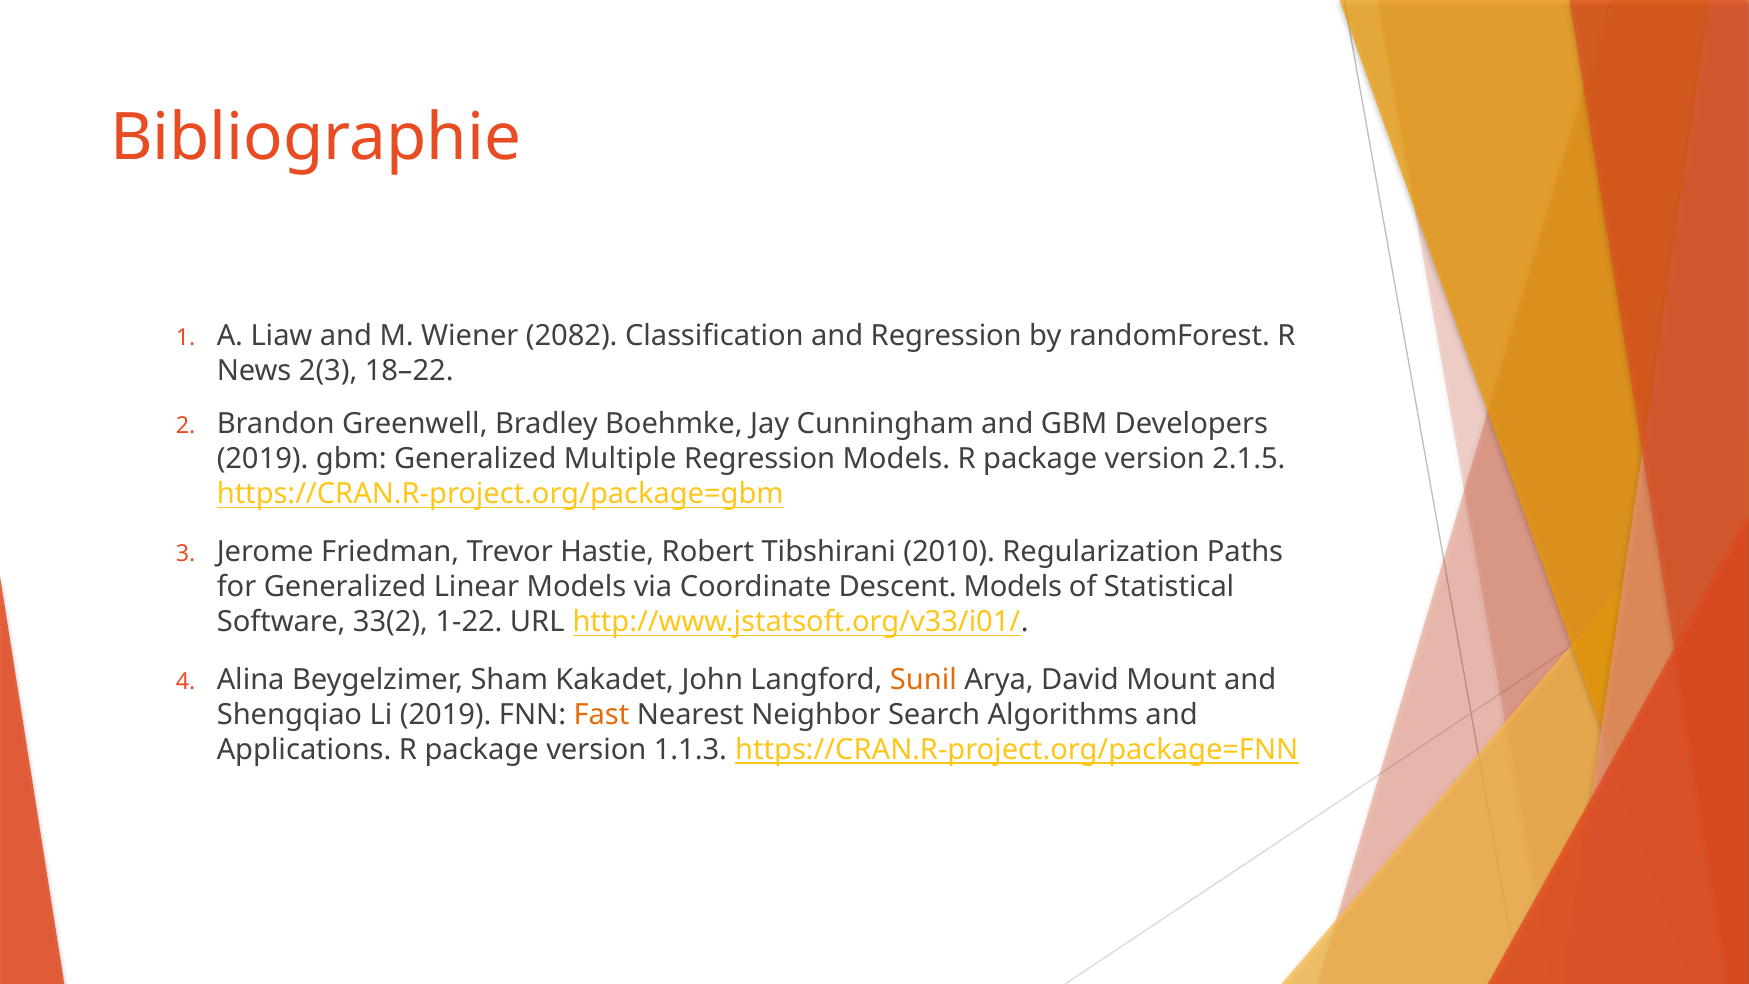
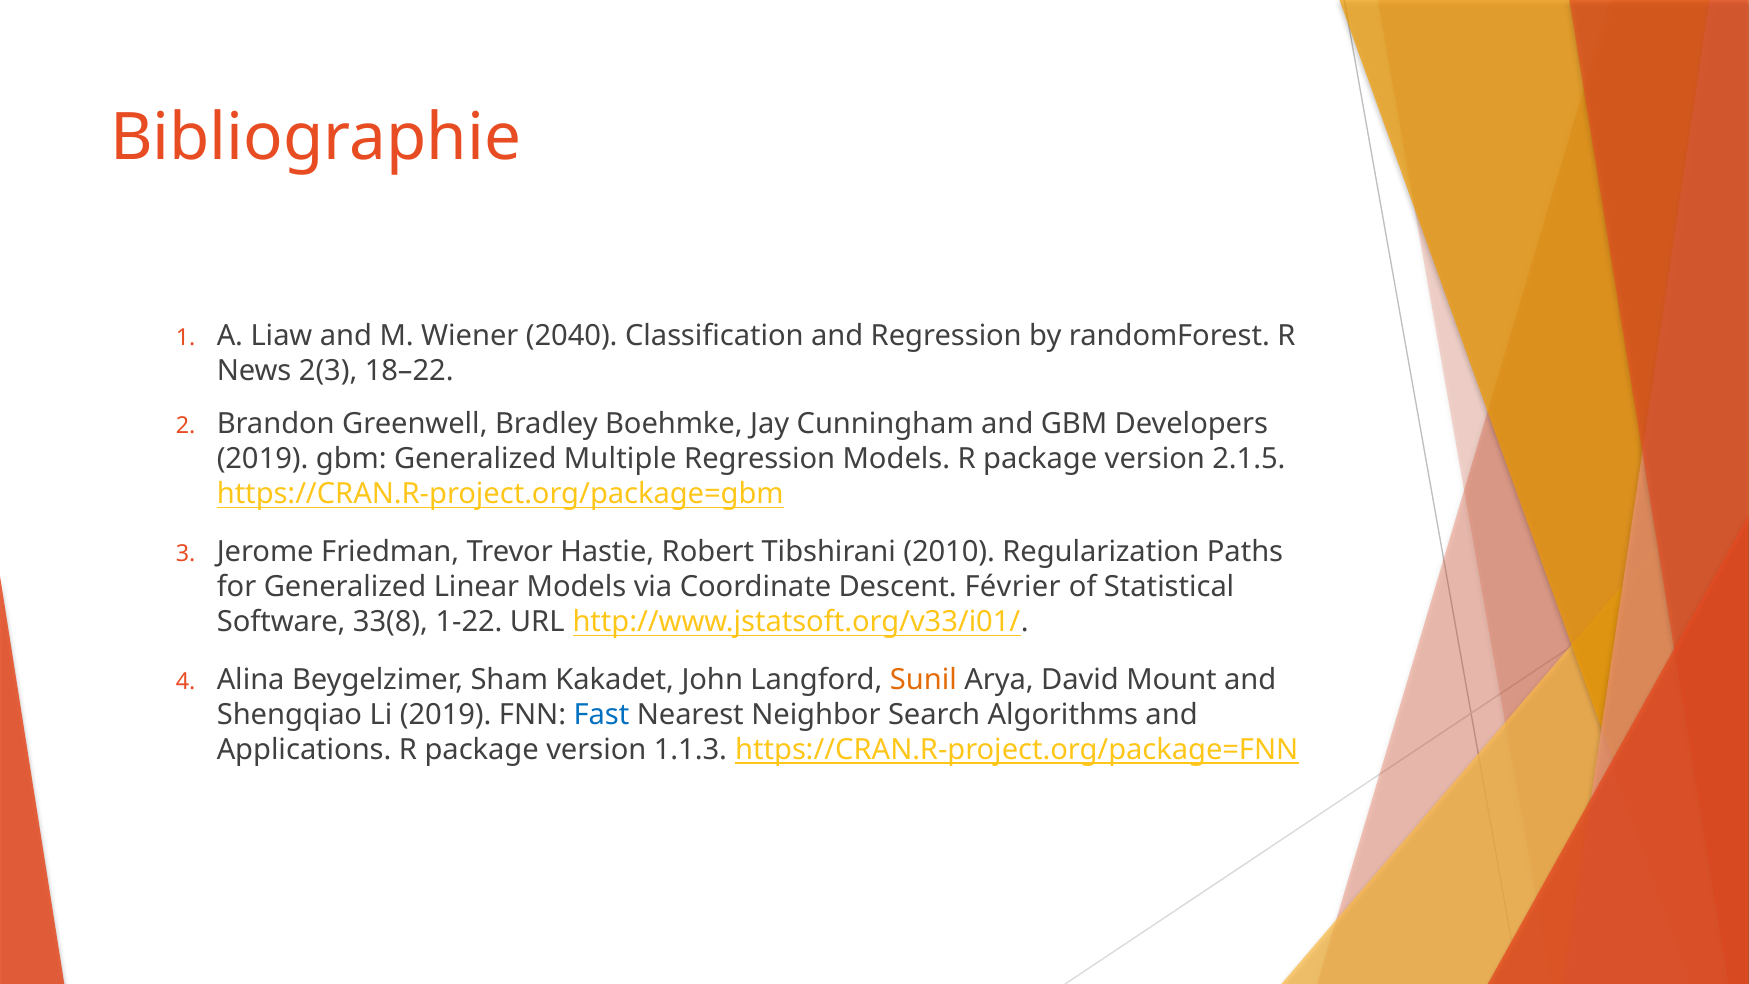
2082: 2082 -> 2040
Descent Models: Models -> Février
33(2: 33(2 -> 33(8
Fast colour: orange -> blue
